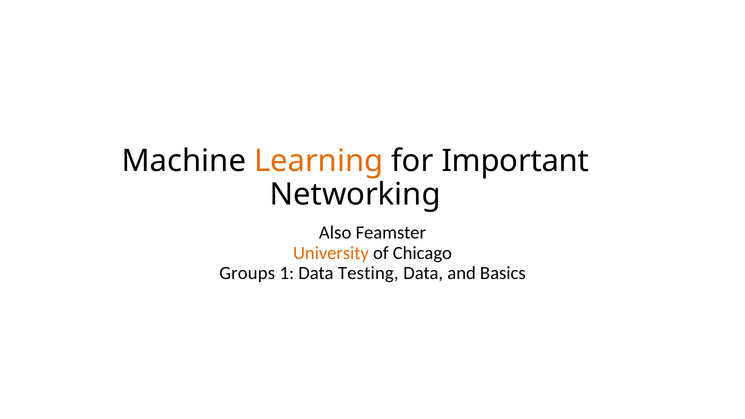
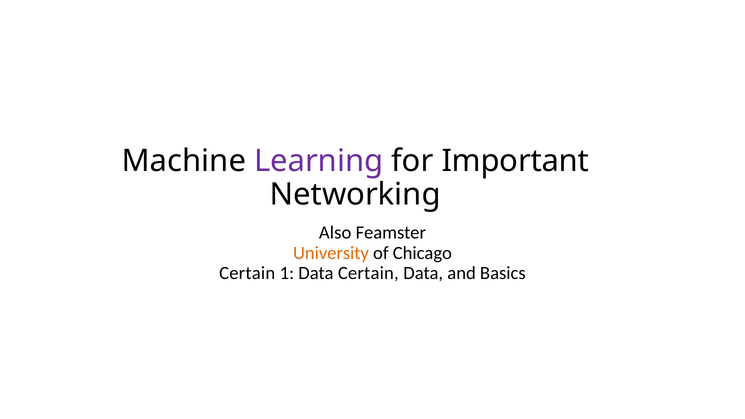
Learning colour: orange -> purple
Groups at (247, 273): Groups -> Certain
Data Testing: Testing -> Certain
